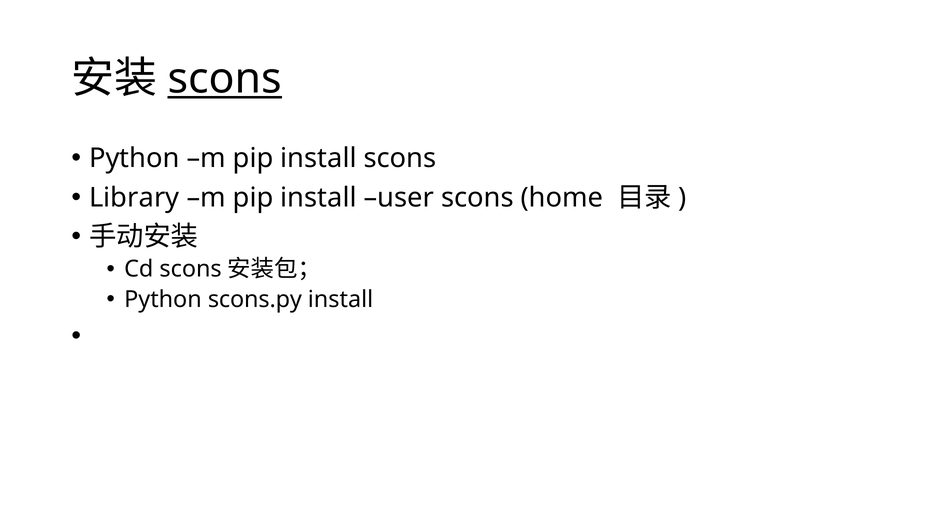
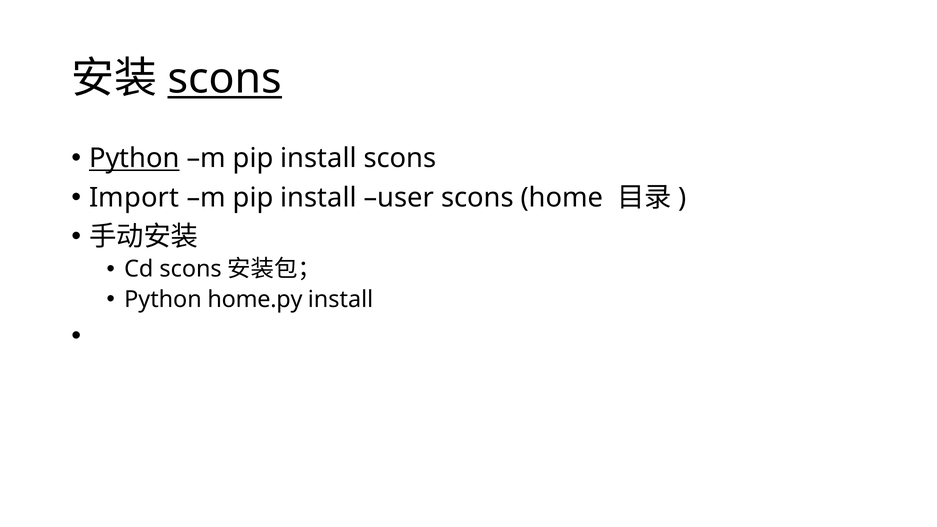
Python at (134, 158) underline: none -> present
Library: Library -> Import
scons.py: scons.py -> home.py
